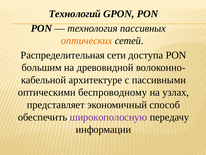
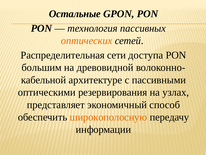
Технологий: Технологий -> Остальные
беспроводному: беспроводному -> резервирования
широкополосную colour: purple -> orange
